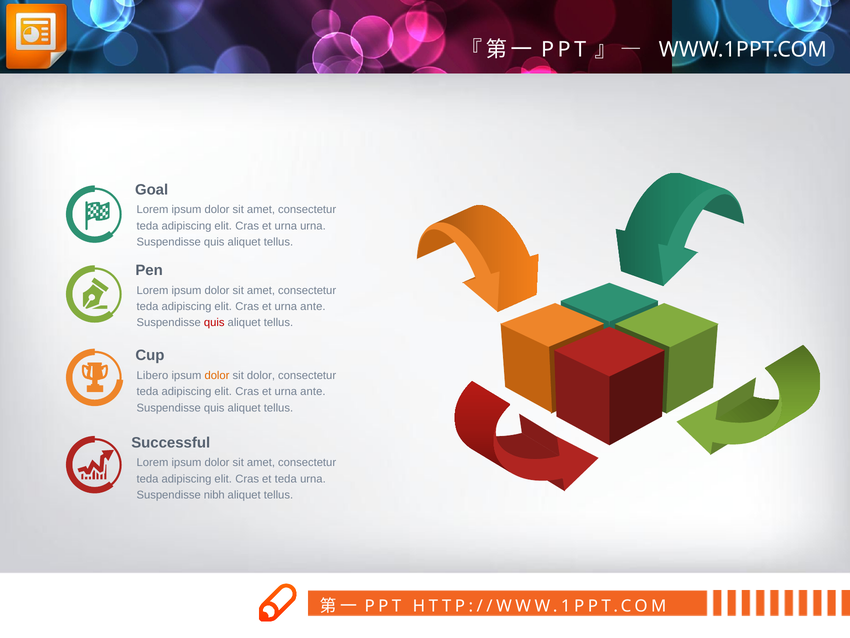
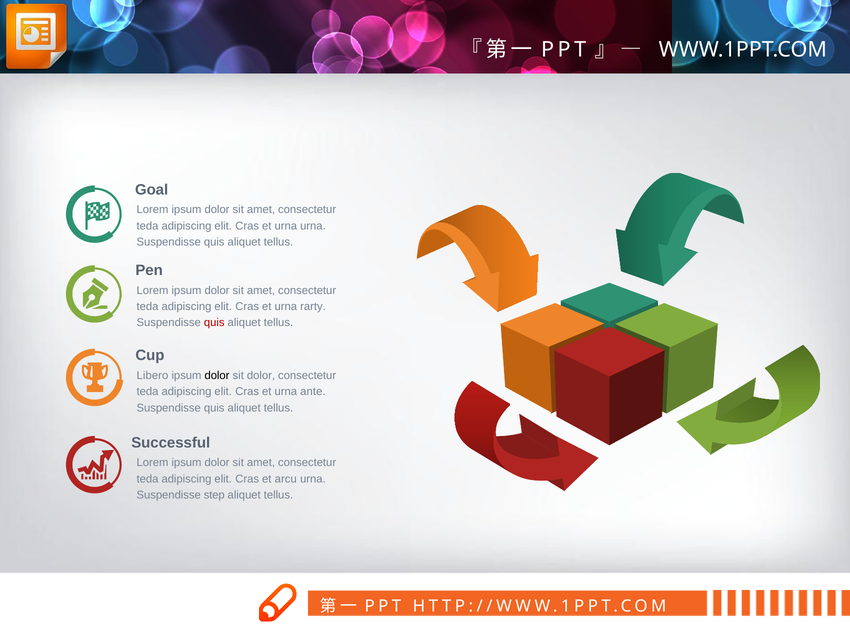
ante at (313, 306): ante -> rarty
dolor at (217, 375) colour: orange -> black
et teda: teda -> arcu
nibh: nibh -> step
